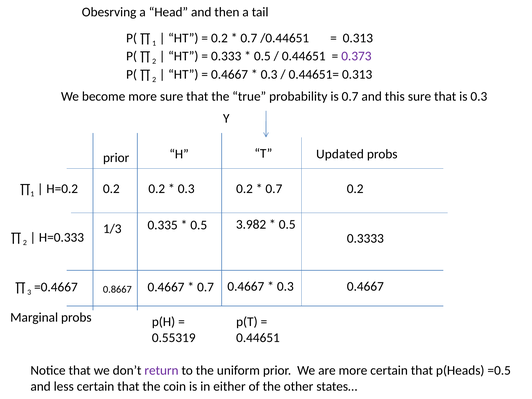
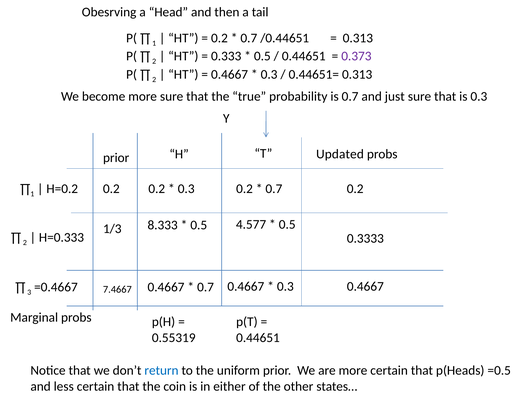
this: this -> just
0.335: 0.335 -> 8.333
3.982: 3.982 -> 4.577
0.8667: 0.8667 -> 7.4667
return colour: purple -> blue
